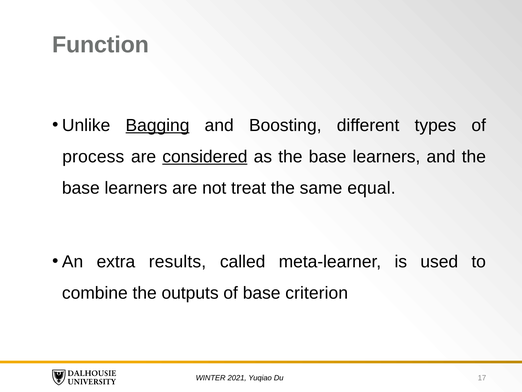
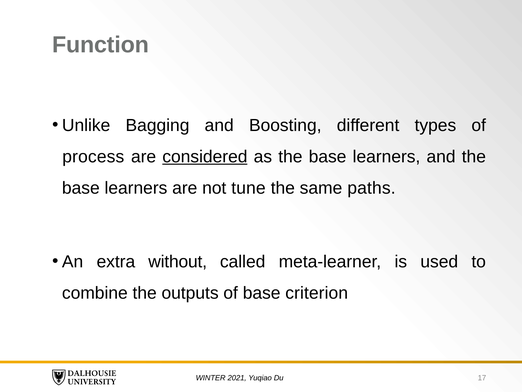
Bagging underline: present -> none
treat: treat -> tune
equal: equal -> paths
results: results -> without
